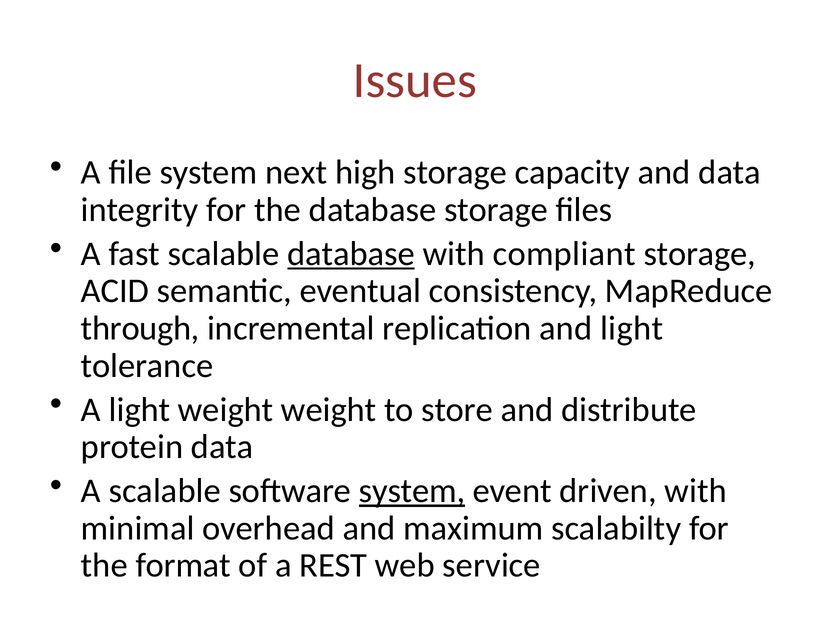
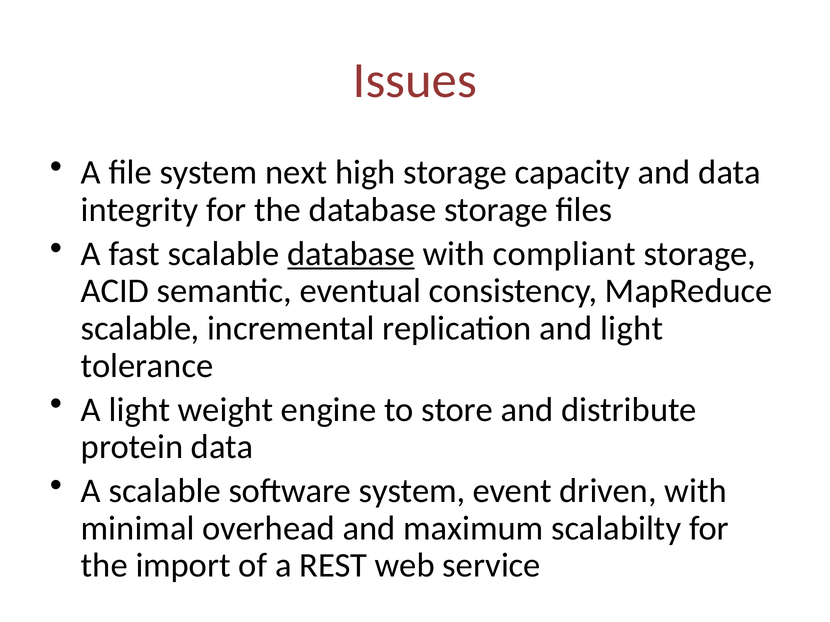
through at (140, 329): through -> scalable
weight weight: weight -> engine
system at (412, 491) underline: present -> none
format: format -> import
